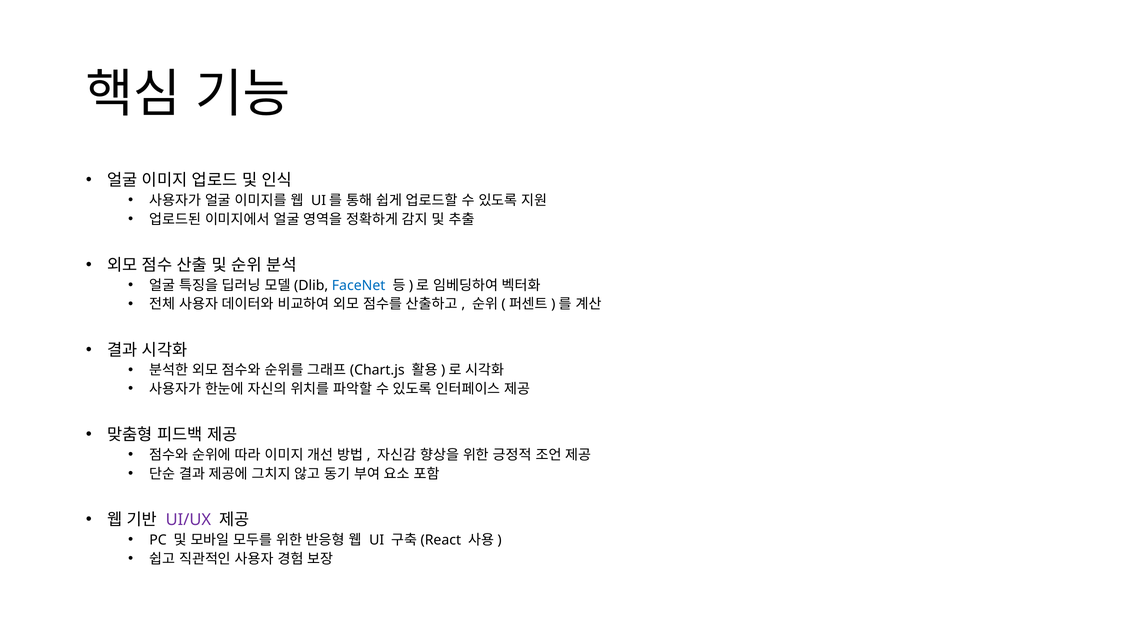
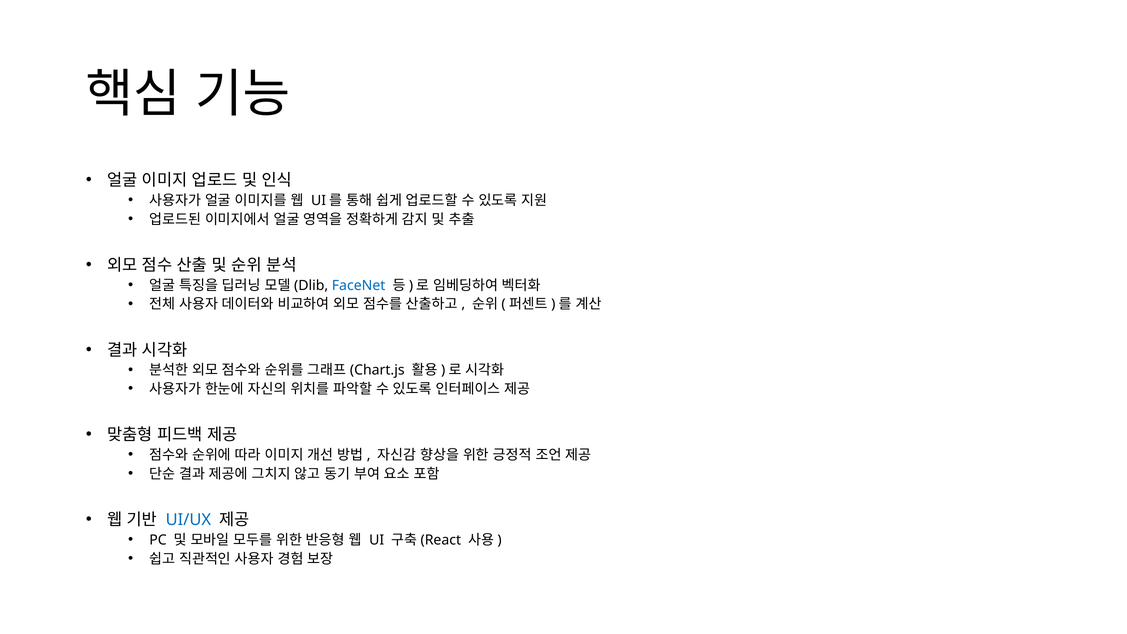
UI/UX colour: purple -> blue
